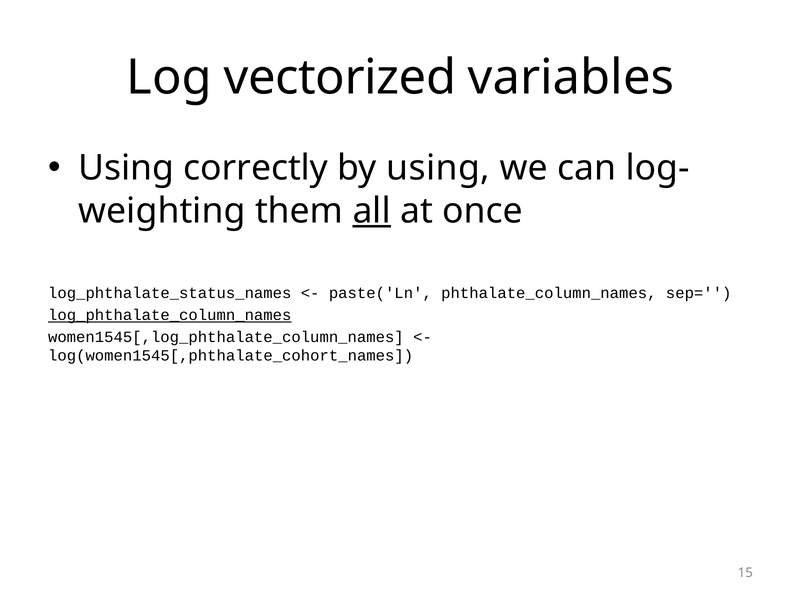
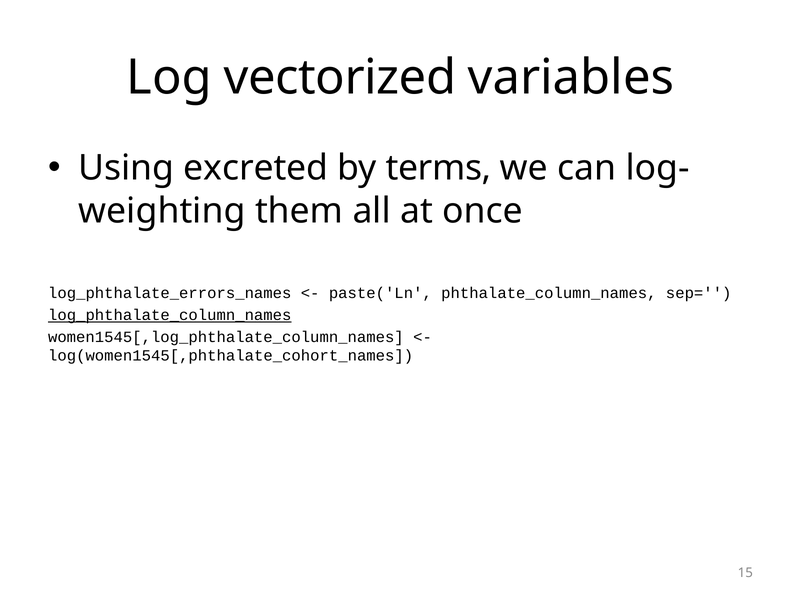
correctly: correctly -> excreted
by using: using -> terms
all underline: present -> none
log_phthalate_status_names: log_phthalate_status_names -> log_phthalate_errors_names
